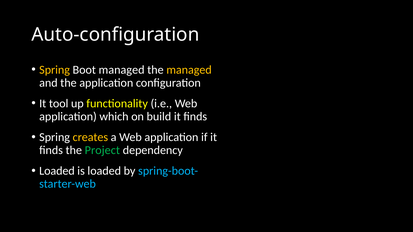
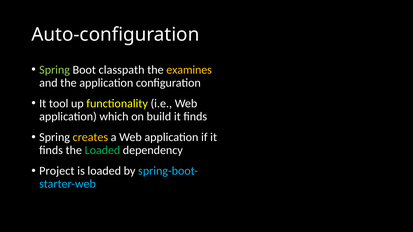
Spring at (55, 70) colour: yellow -> light green
Boot managed: managed -> classpath
the managed: managed -> examines
the Project: Project -> Loaded
Loaded at (57, 171): Loaded -> Project
